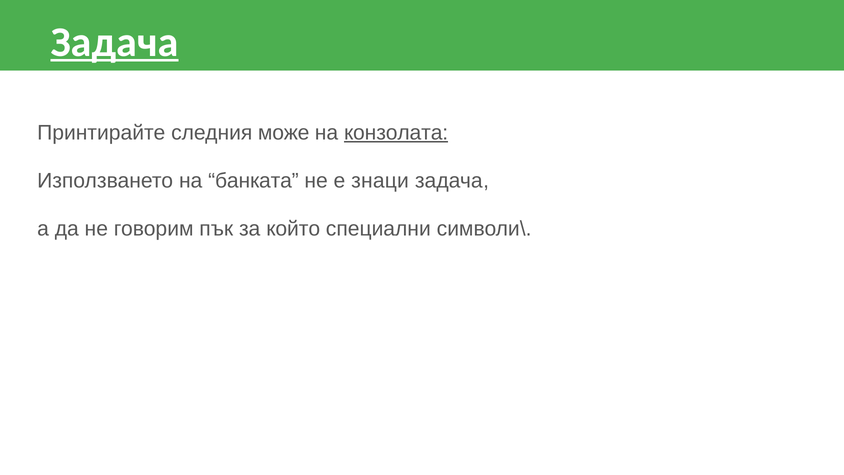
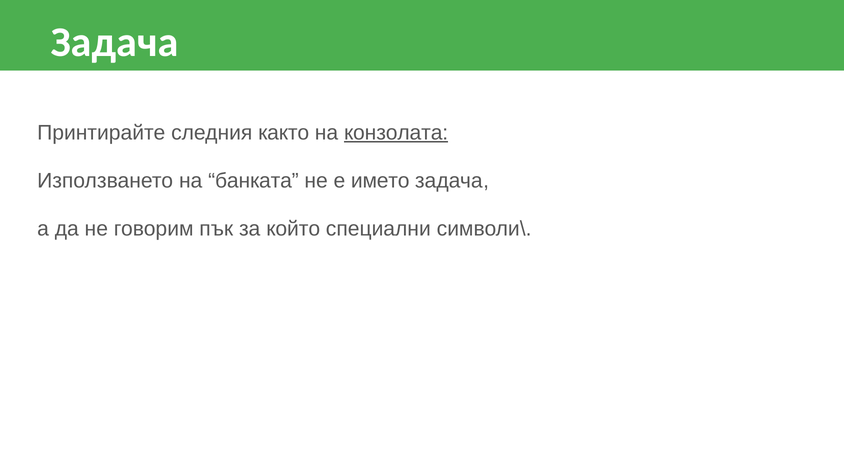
Задача at (115, 42) underline: present -> none
може: може -> както
знаци: знаци -> името
